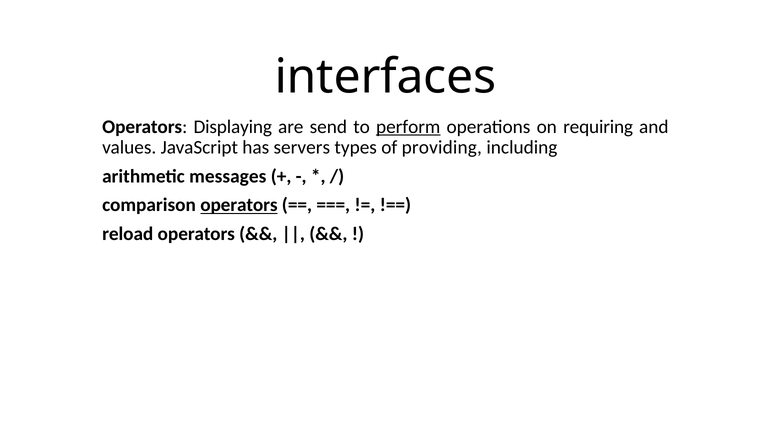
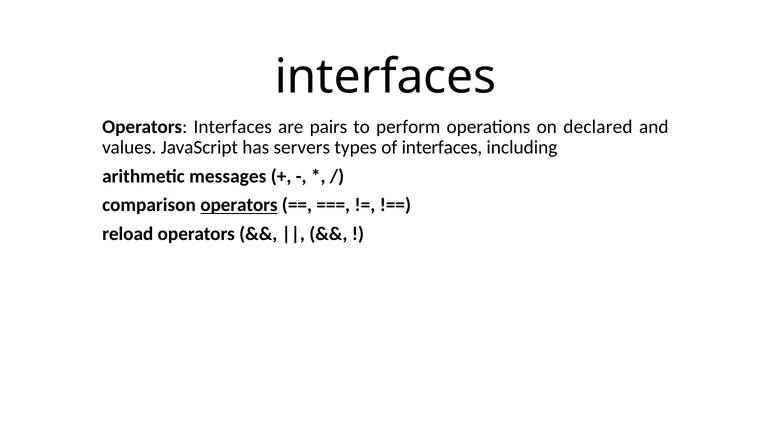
Operators Displaying: Displaying -> Interfaces
send: send -> pairs
perform underline: present -> none
requiring: requiring -> declared
of providing: providing -> interfaces
